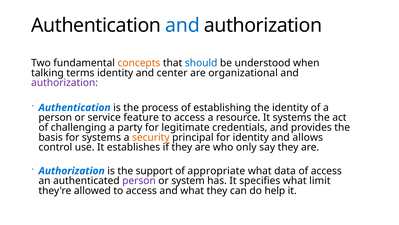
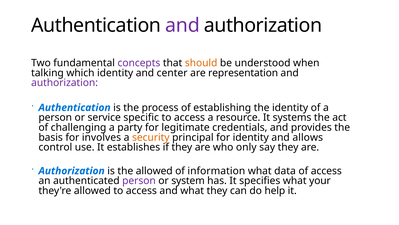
and at (183, 25) colour: blue -> purple
concepts colour: orange -> purple
should colour: blue -> orange
terms: terms -> which
organizational: organizational -> representation
feature: feature -> specific
for systems: systems -> involves
the support: support -> allowed
appropriate: appropriate -> information
limit: limit -> your
